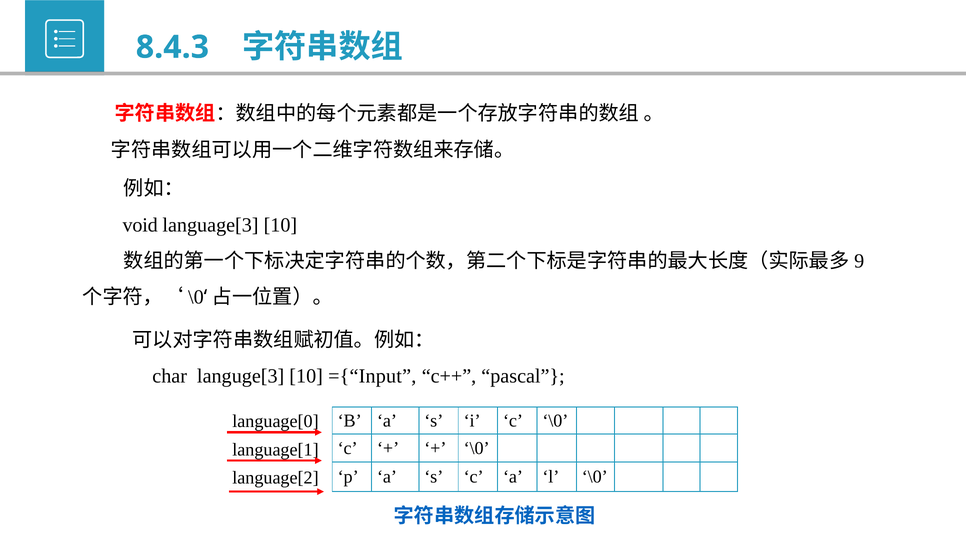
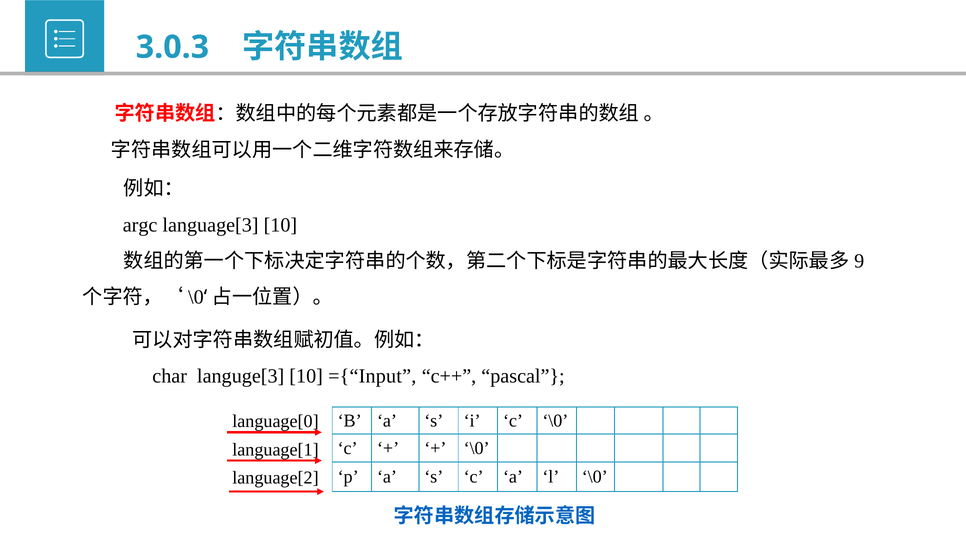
8.4.3: 8.4.3 -> 3.0.3
void: void -> argc
